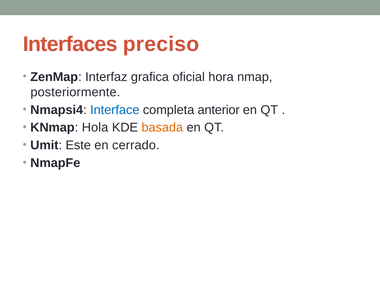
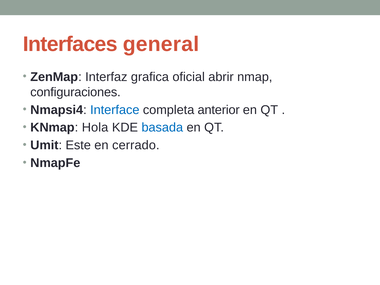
preciso: preciso -> general
hora: hora -> abrir
posteriormente: posteriormente -> configuraciones
basada colour: orange -> blue
